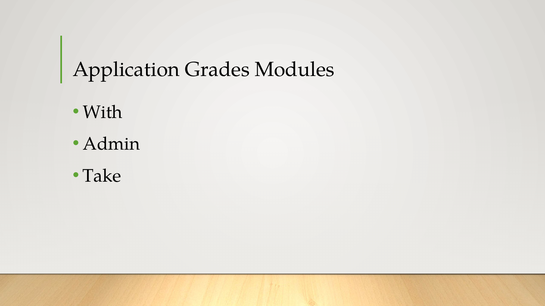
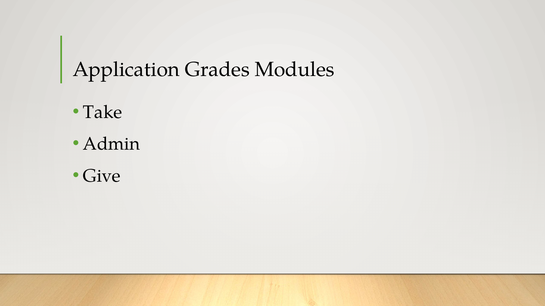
With: With -> Take
Take: Take -> Give
